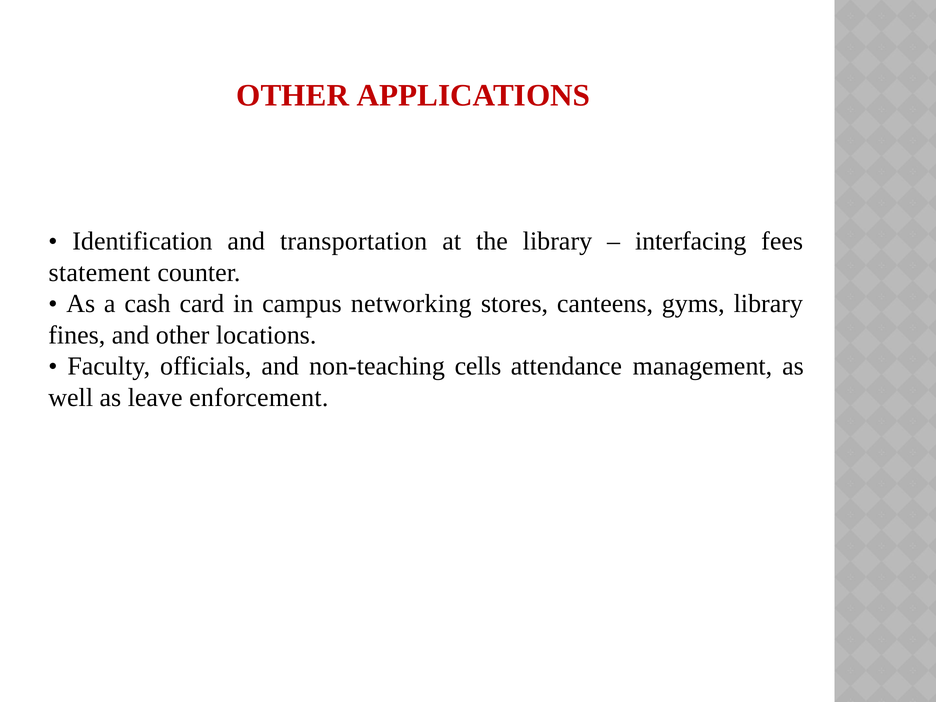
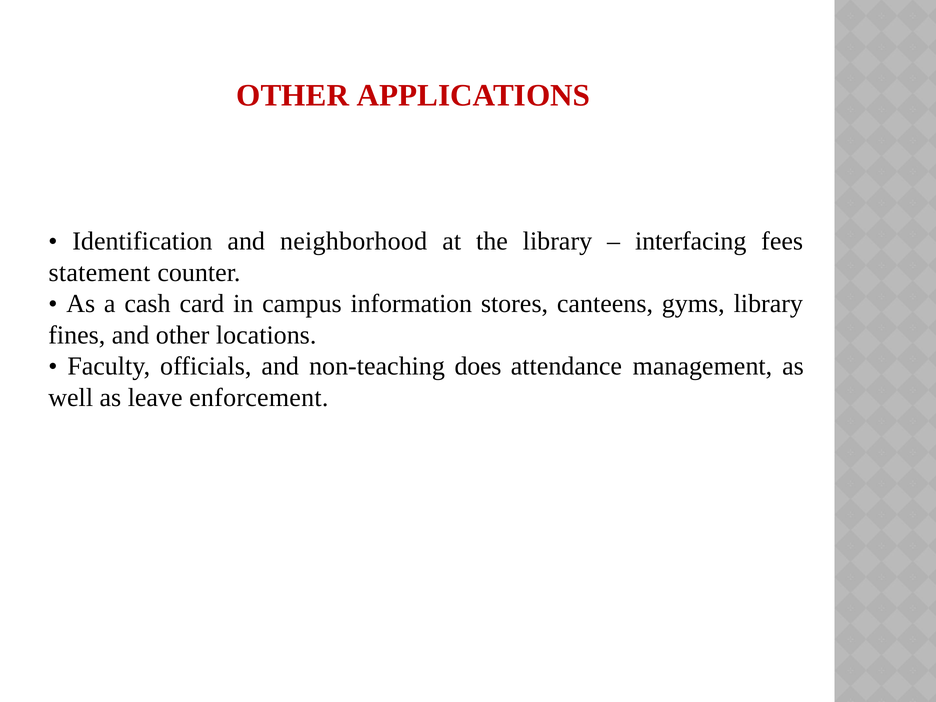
transportation: transportation -> neighborhood
networking: networking -> information
cells: cells -> does
